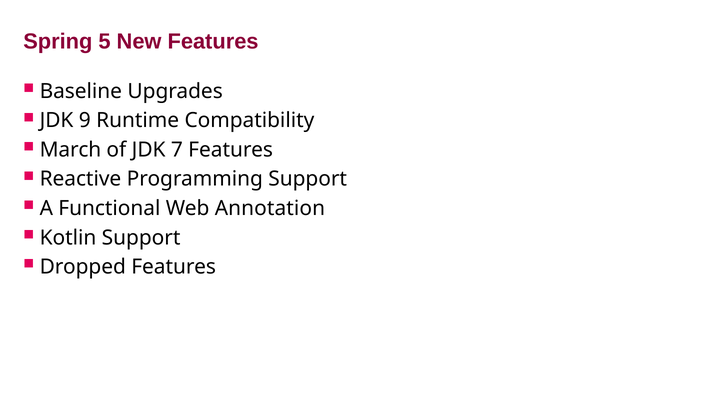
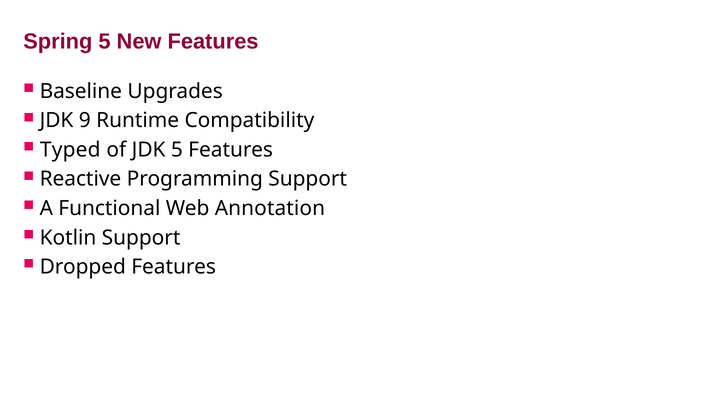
March: March -> Typed
JDK 7: 7 -> 5
